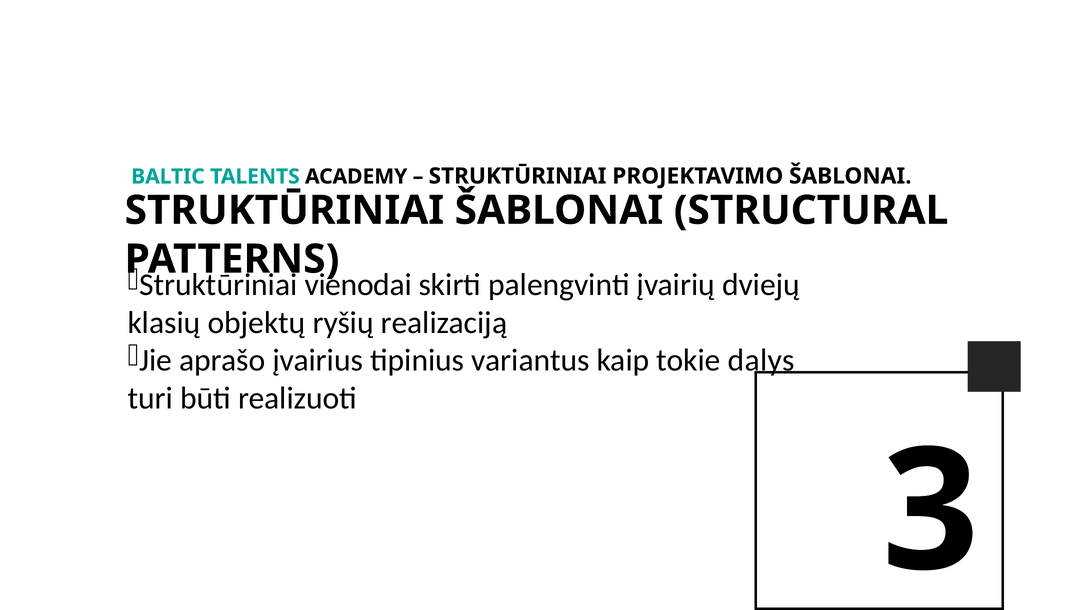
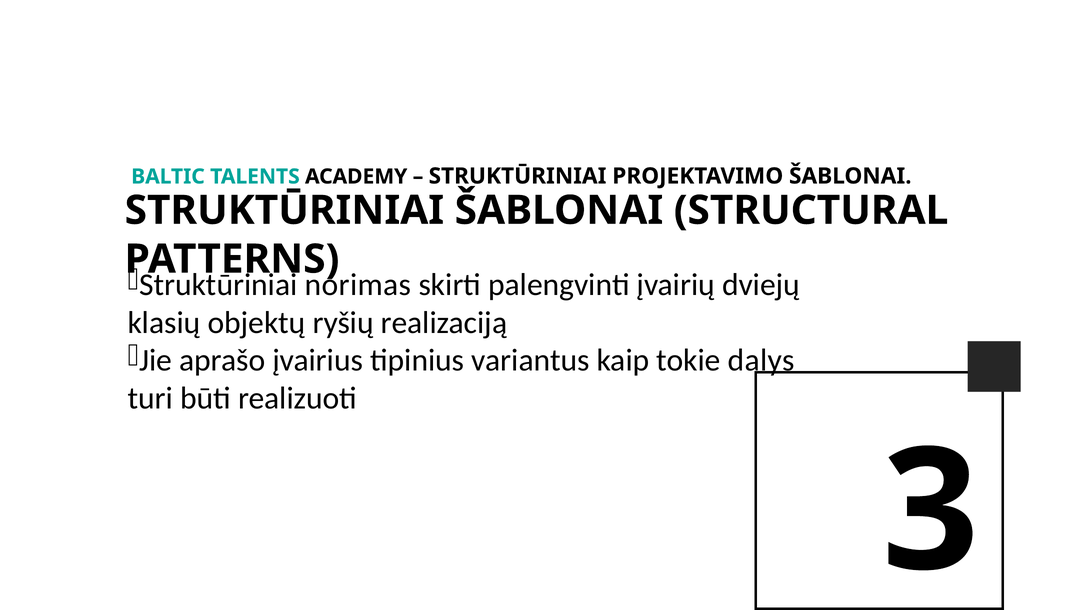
vienodai: vienodai -> norimas
